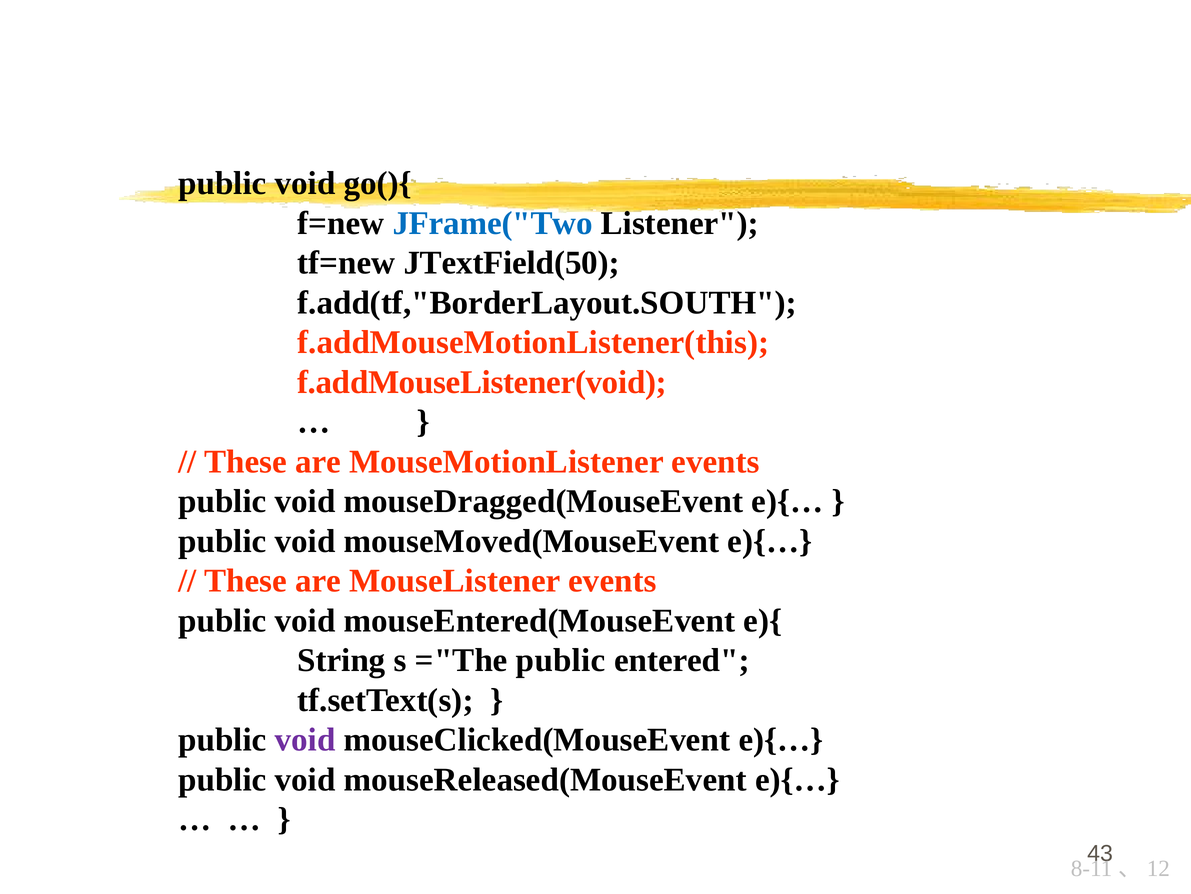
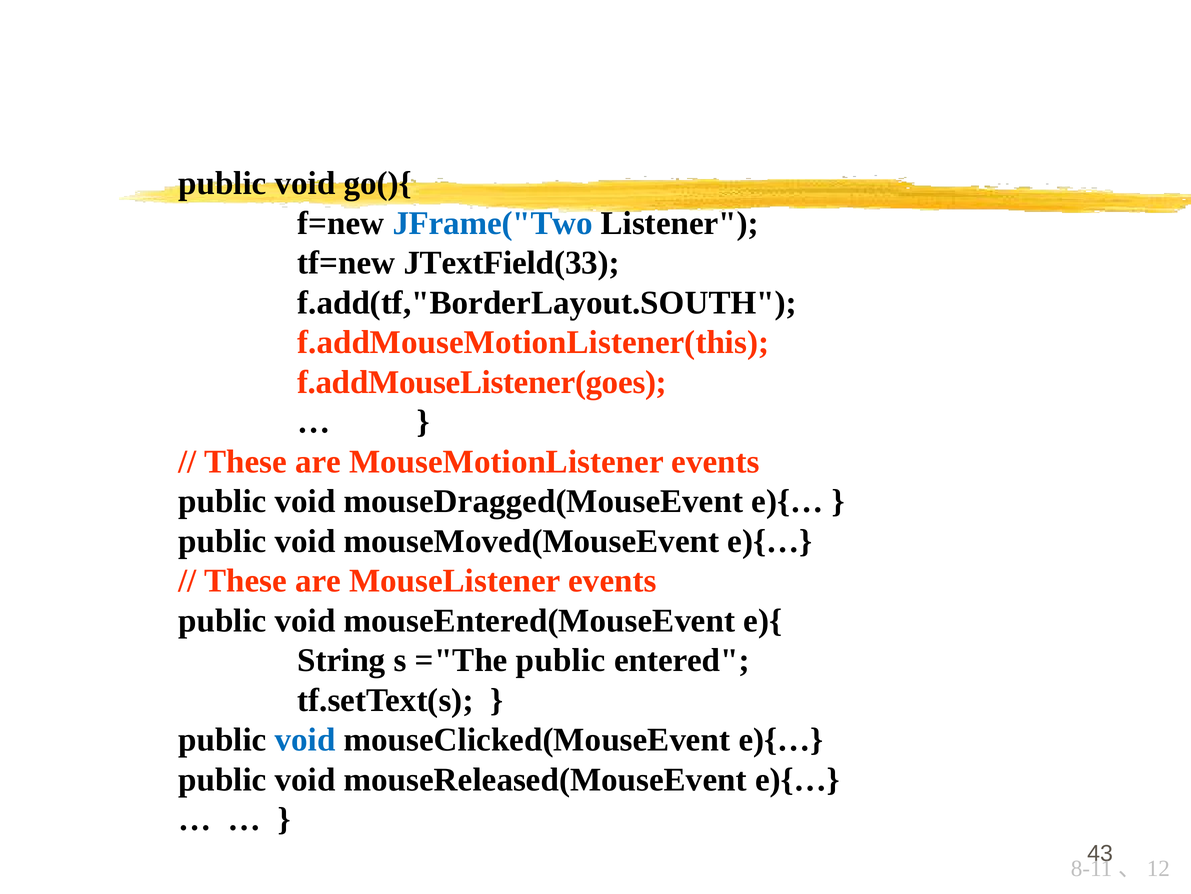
JTextField(50: JTextField(50 -> JTextField(33
f.addMouseListener(void: f.addMouseListener(void -> f.addMouseListener(goes
void at (305, 739) colour: purple -> blue
